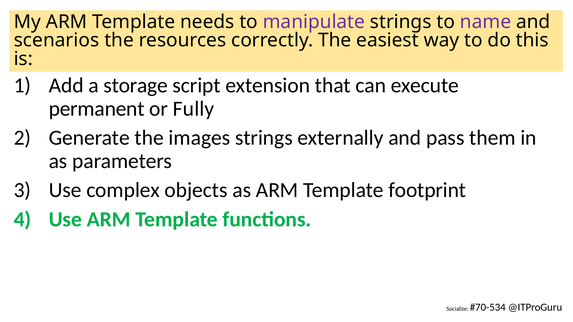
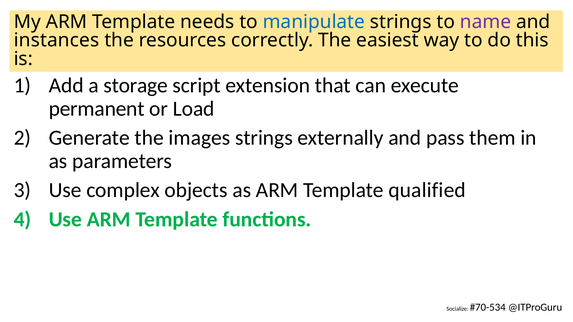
manipulate colour: purple -> blue
scenarios: scenarios -> instances
Fully: Fully -> Load
footprint: footprint -> qualified
